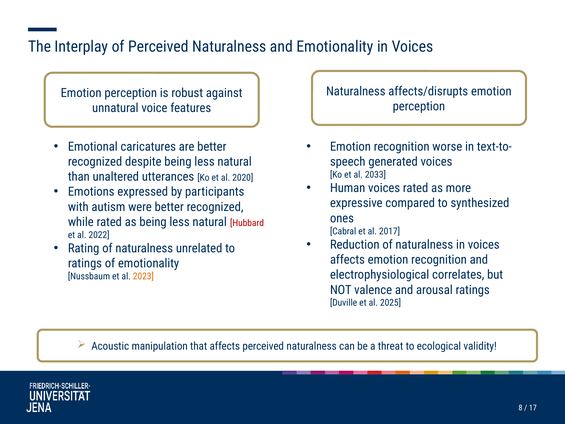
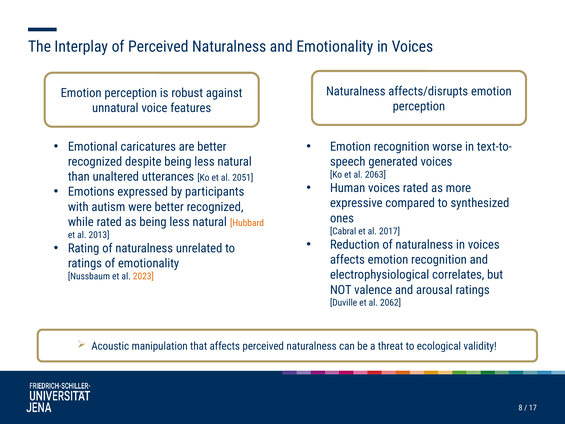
2033: 2033 -> 2063
2020: 2020 -> 2051
Hubbard colour: red -> orange
2022: 2022 -> 2013
2025: 2025 -> 2062
